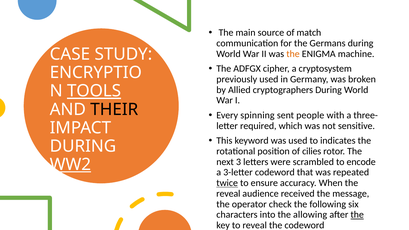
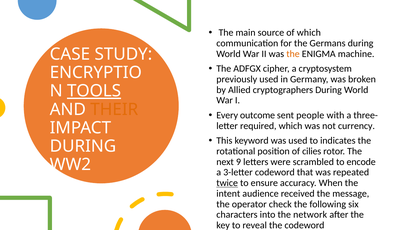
of match: match -> which
THEIR colour: black -> orange
spinning: spinning -> outcome
sensitive: sensitive -> currency
3: 3 -> 9
WW2 underline: present -> none
reveal at (228, 194): reveal -> intent
allowing: allowing -> network
the at (357, 215) underline: present -> none
